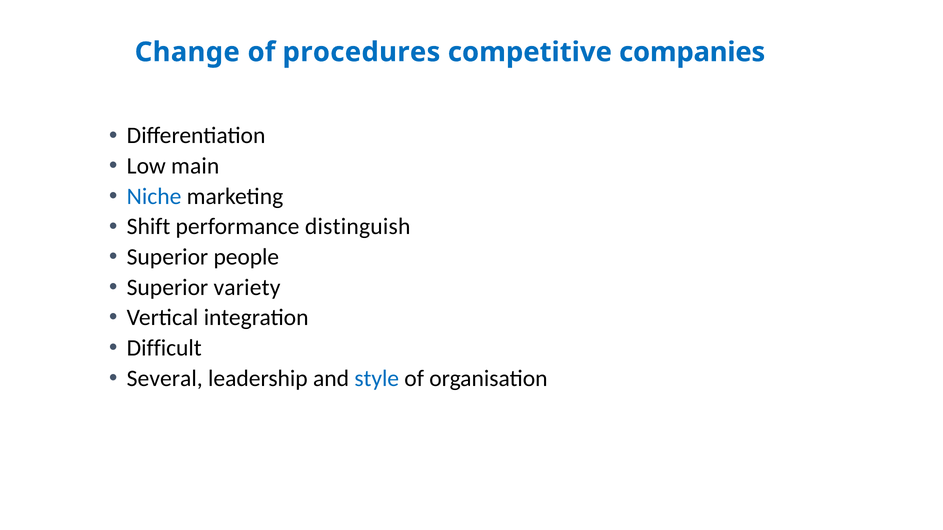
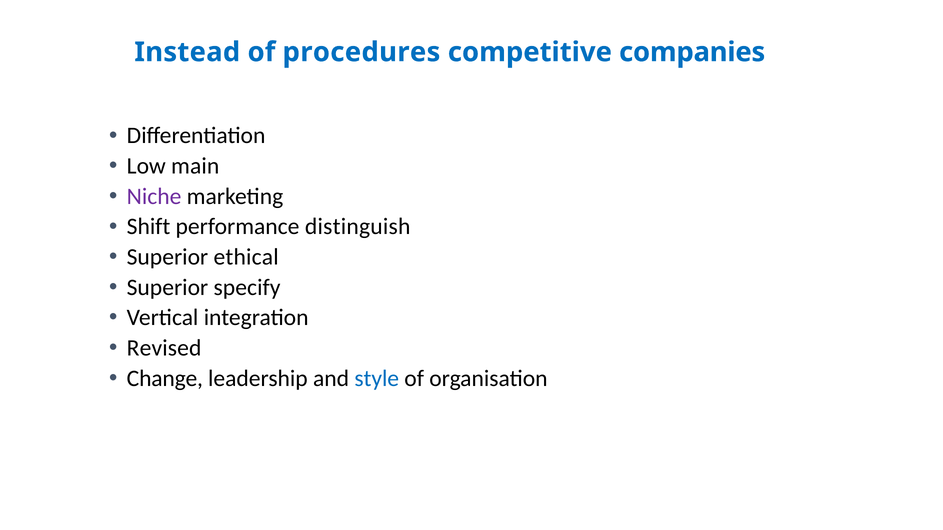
Change: Change -> Instead
Niche colour: blue -> purple
people: people -> ethical
variety: variety -> specify
Difficult: Difficult -> Revised
Several: Several -> Change
